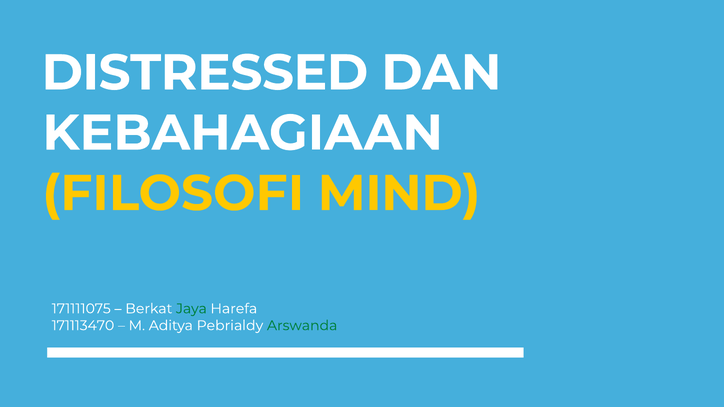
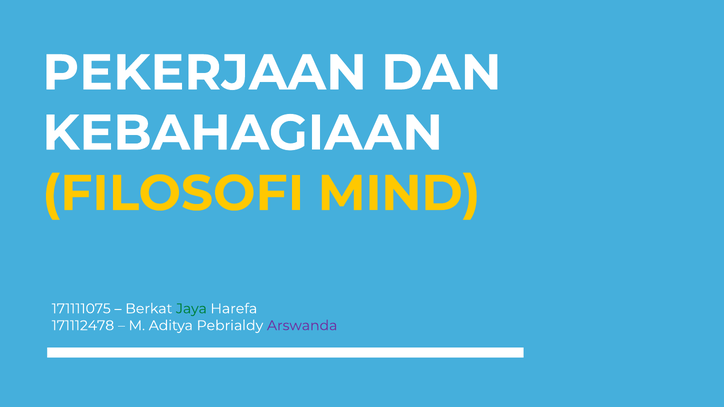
DISTRESSED: DISTRESSED -> PEKERJAAN
171113470: 171113470 -> 171112478
Arswanda colour: green -> purple
